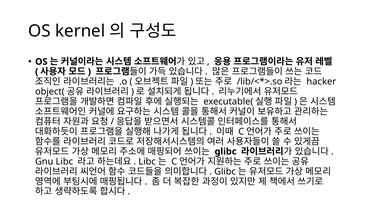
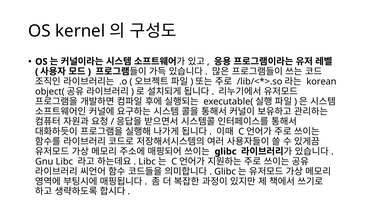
hacker: hacker -> korean
